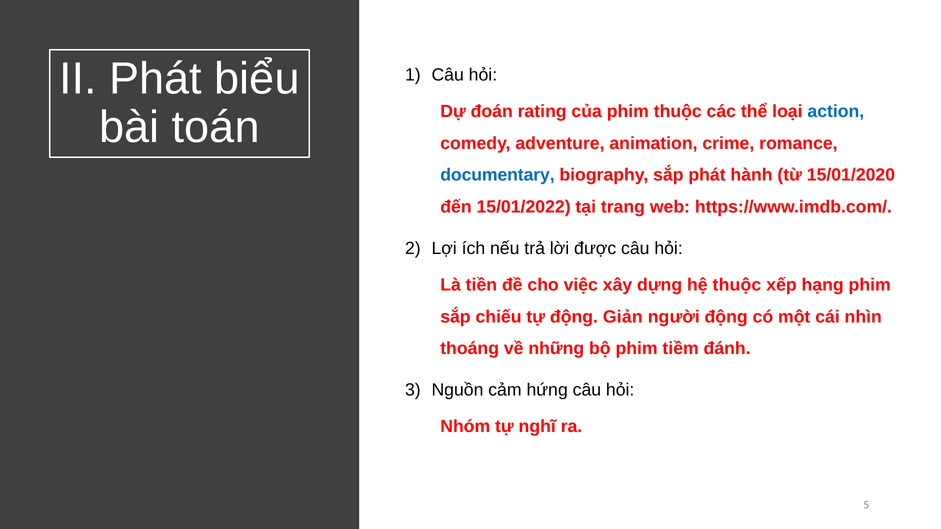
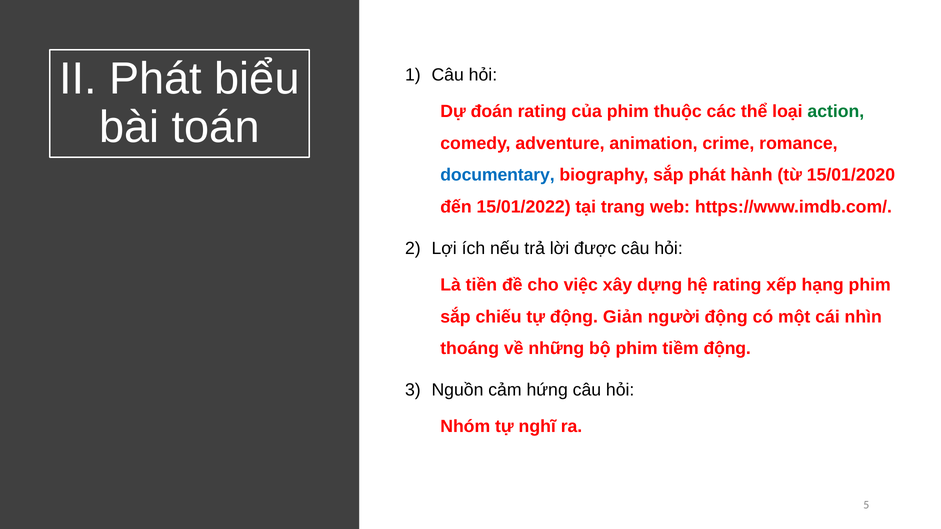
action colour: blue -> green
hệ thuộc: thuộc -> rating
tiềm đánh: đánh -> động
